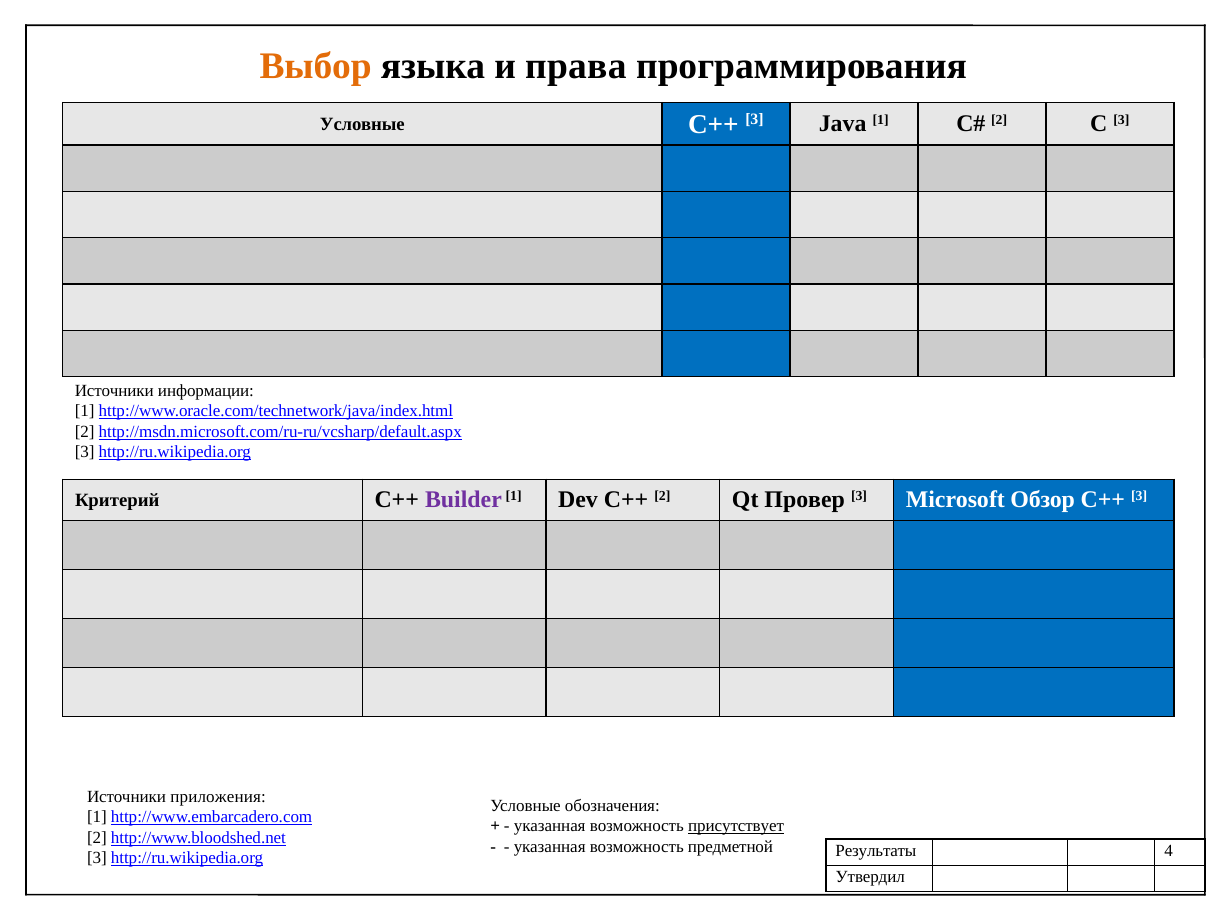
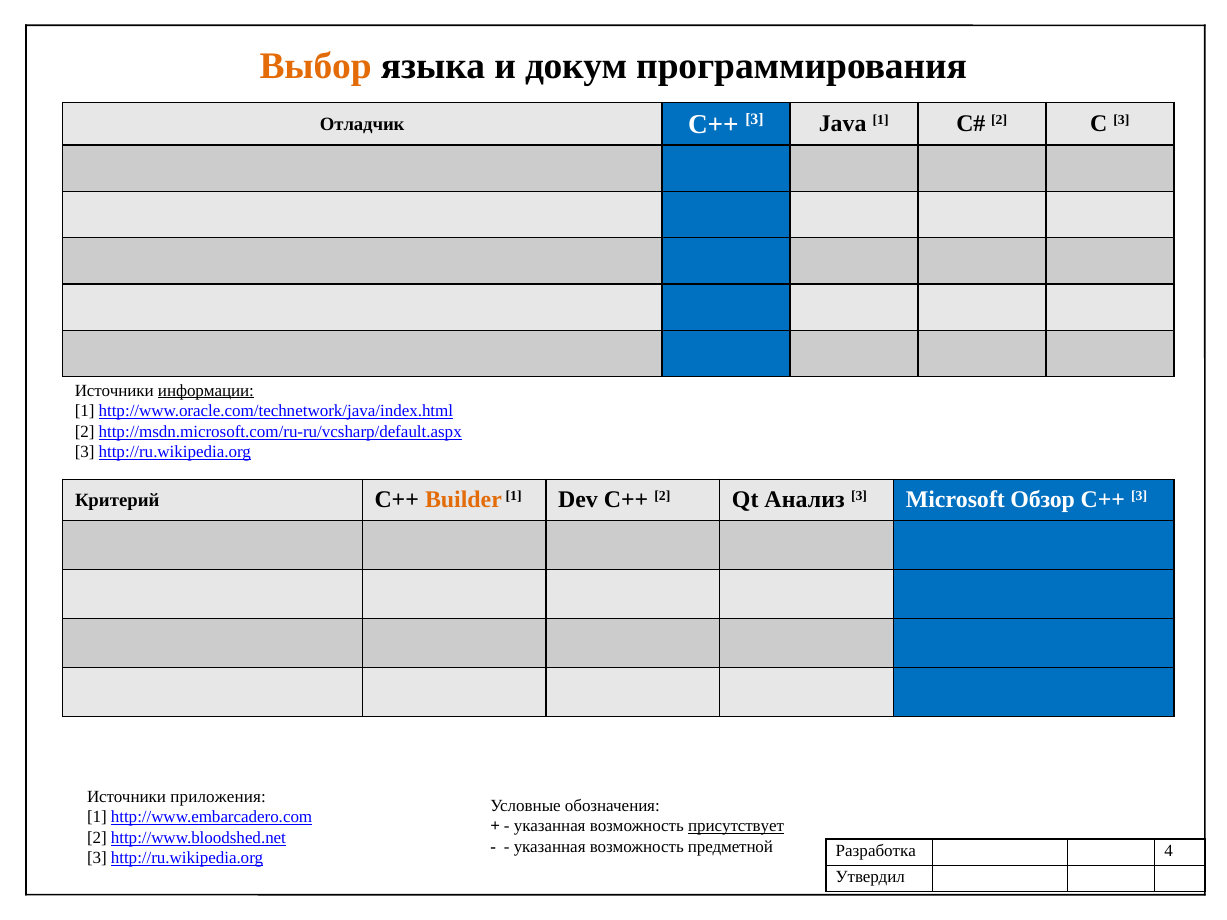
права: права -> докум
Условные at (362, 124): Условные -> Отладчик
информации underline: none -> present
Builder colour: purple -> orange
Провер: Провер -> Анализ
Результаты: Результаты -> Разработка
